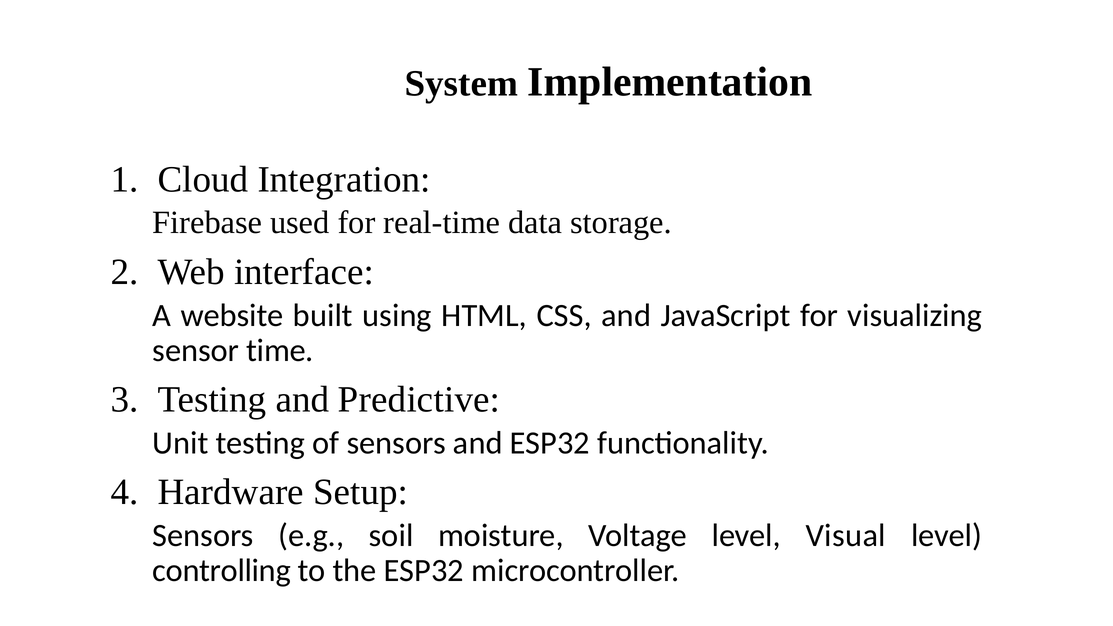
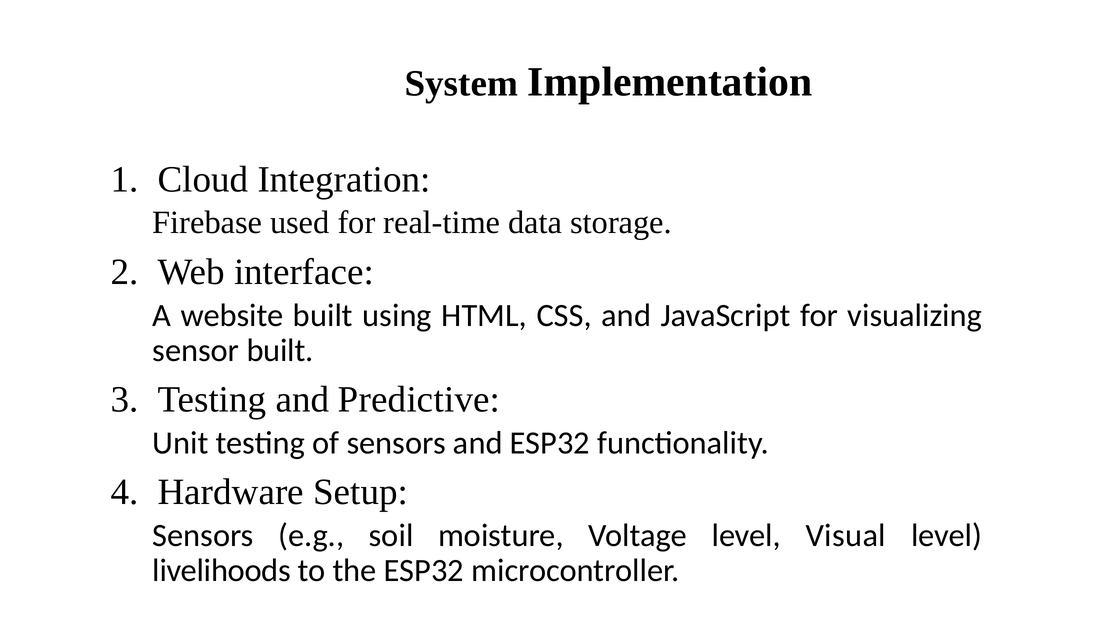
sensor time: time -> built
controlling: controlling -> livelihoods
